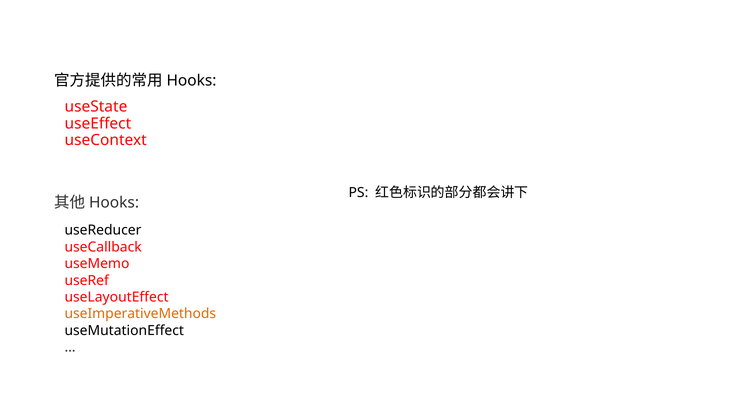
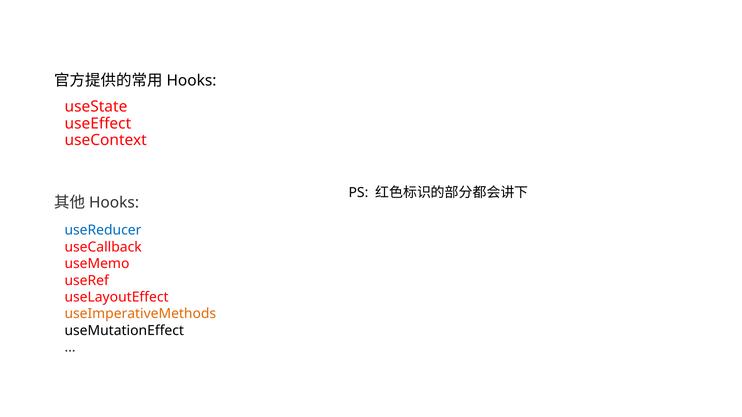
useReducer colour: black -> blue
